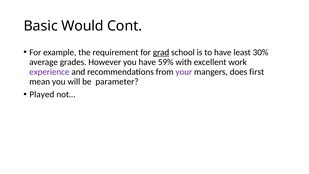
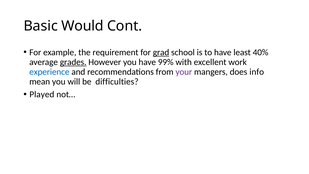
30%: 30% -> 40%
grades underline: none -> present
59%: 59% -> 99%
experience colour: purple -> blue
first: first -> info
parameter: parameter -> difficulties
